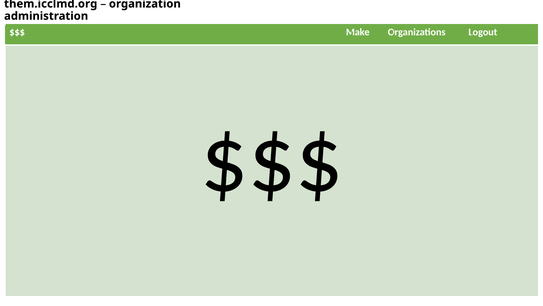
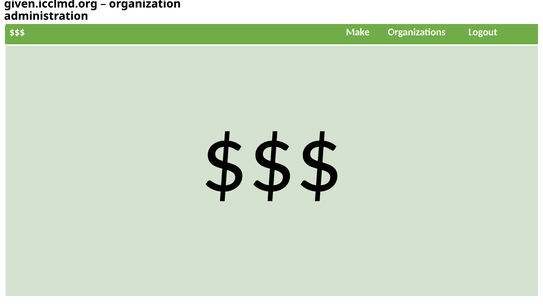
them.icclmd.org: them.icclmd.org -> given.icclmd.org
